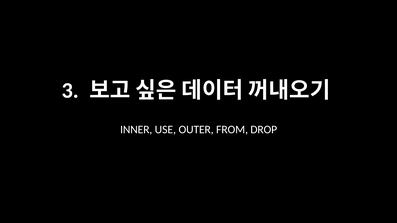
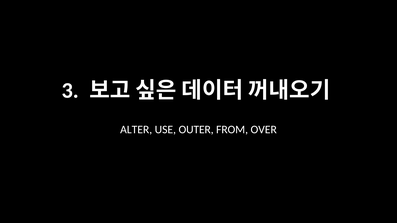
INNER: INNER -> ALTER
DROP: DROP -> OVER
